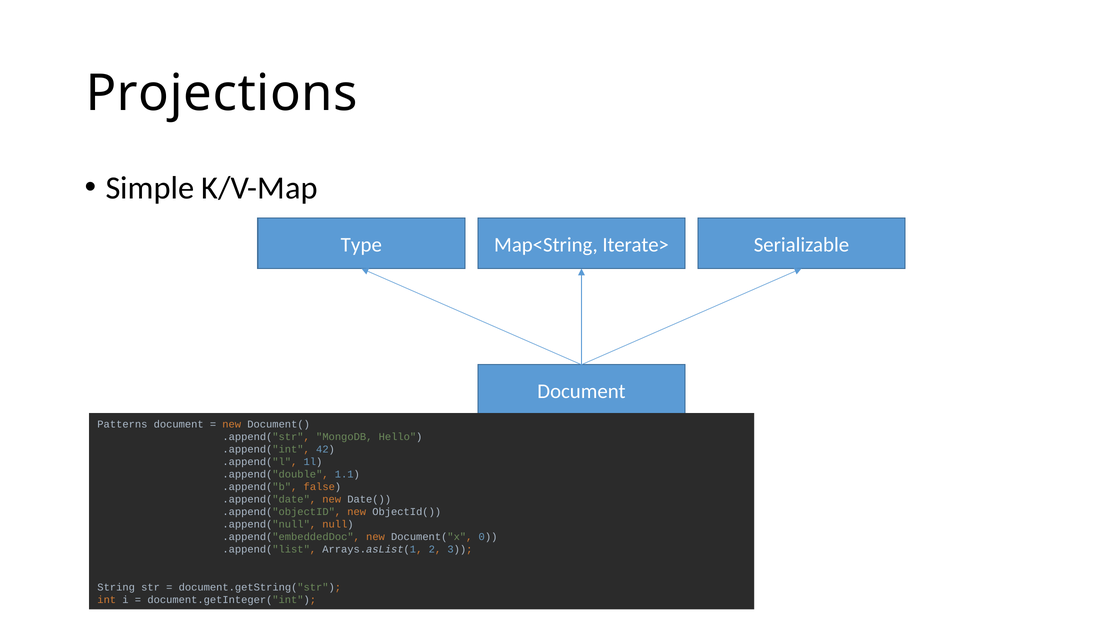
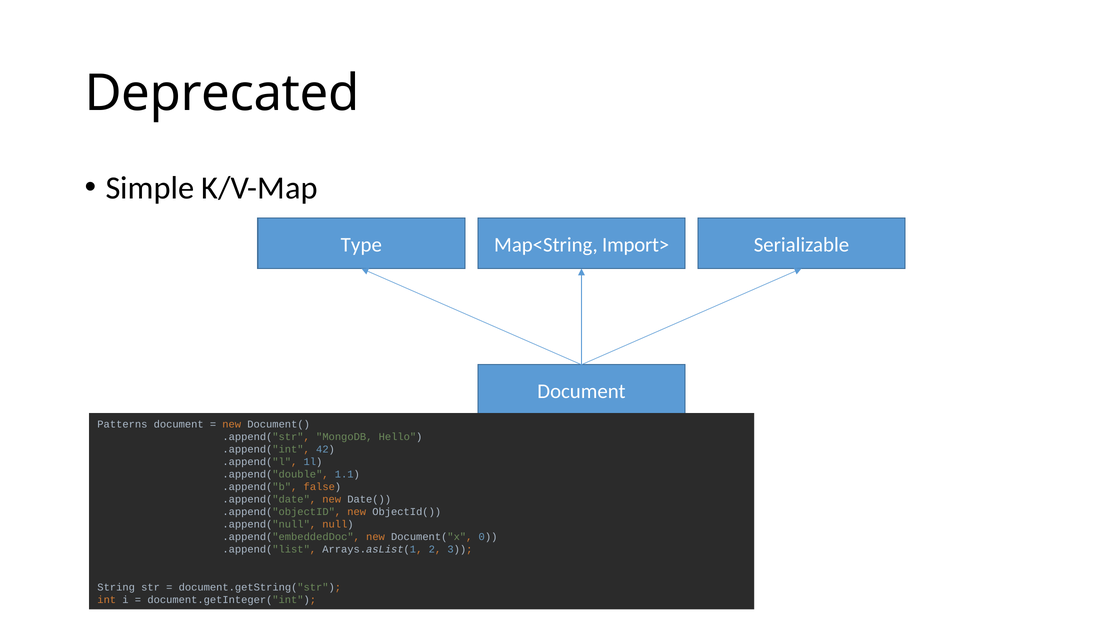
Projections: Projections -> Deprecated
Iterate>: Iterate> -> Import>
